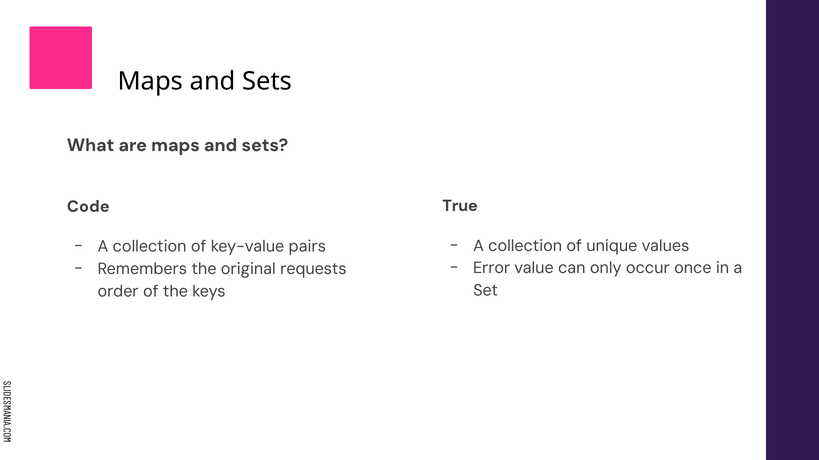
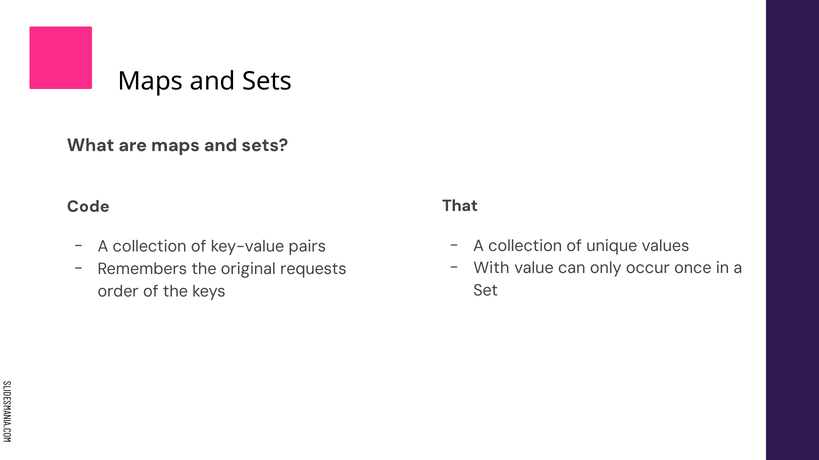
True: True -> That
Error: Error -> With
